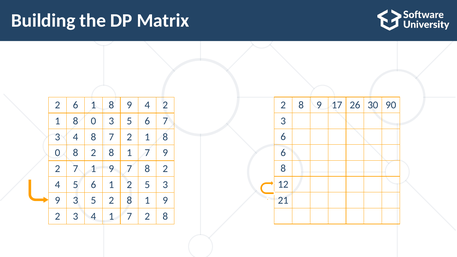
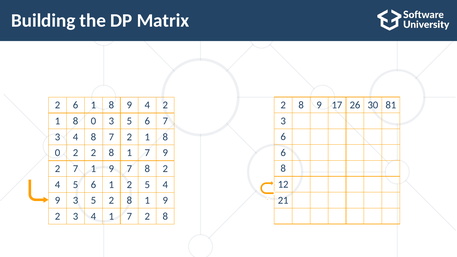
90: 90 -> 81
0 8: 8 -> 2
5 3: 3 -> 4
